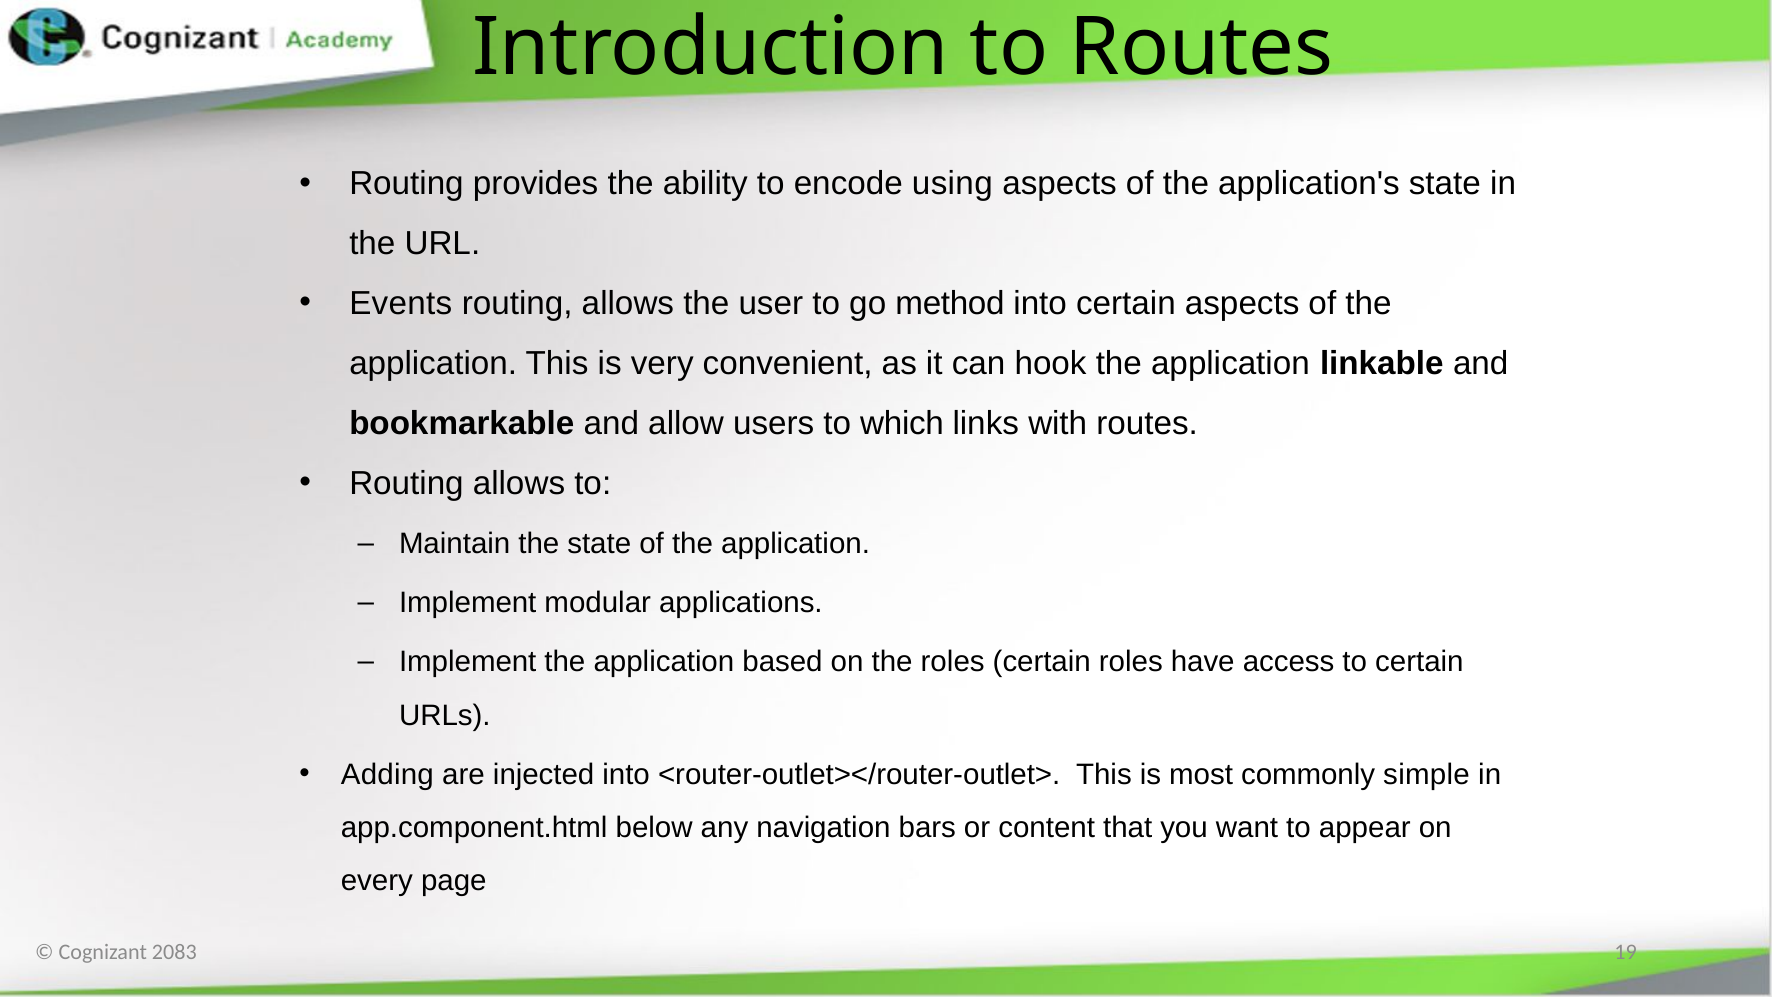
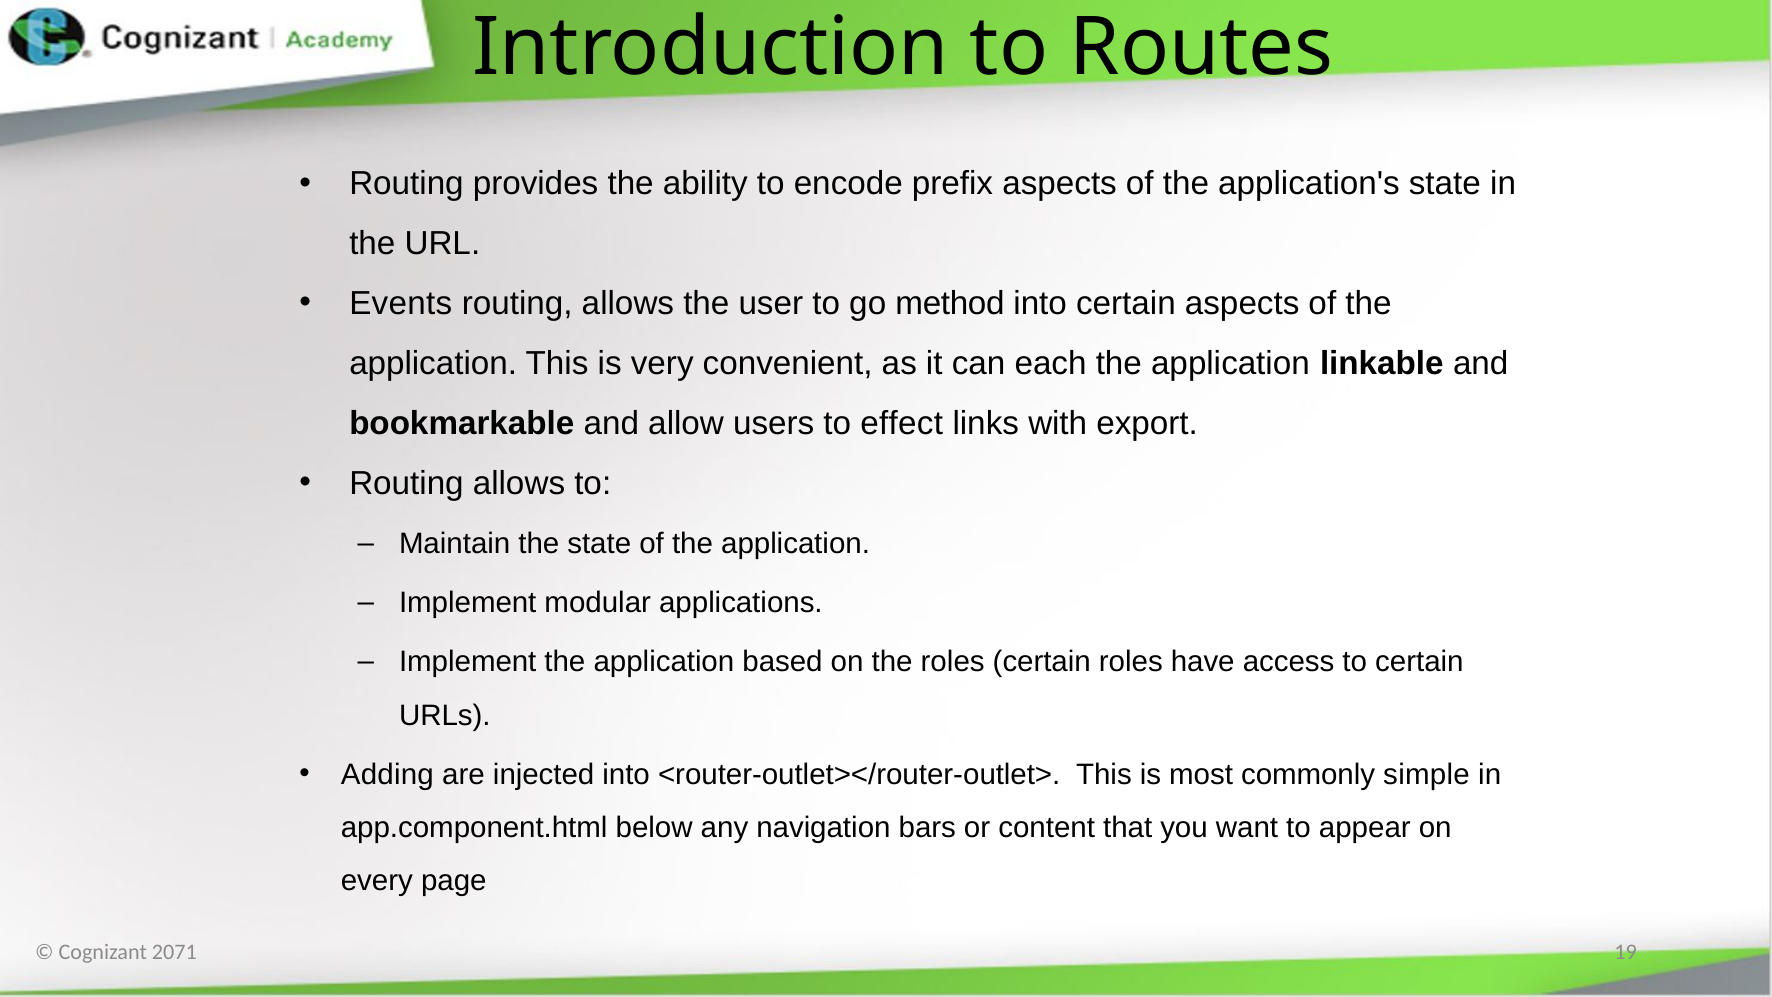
using: using -> prefix
hook: hook -> each
which: which -> effect
with routes: routes -> export
2083: 2083 -> 2071
